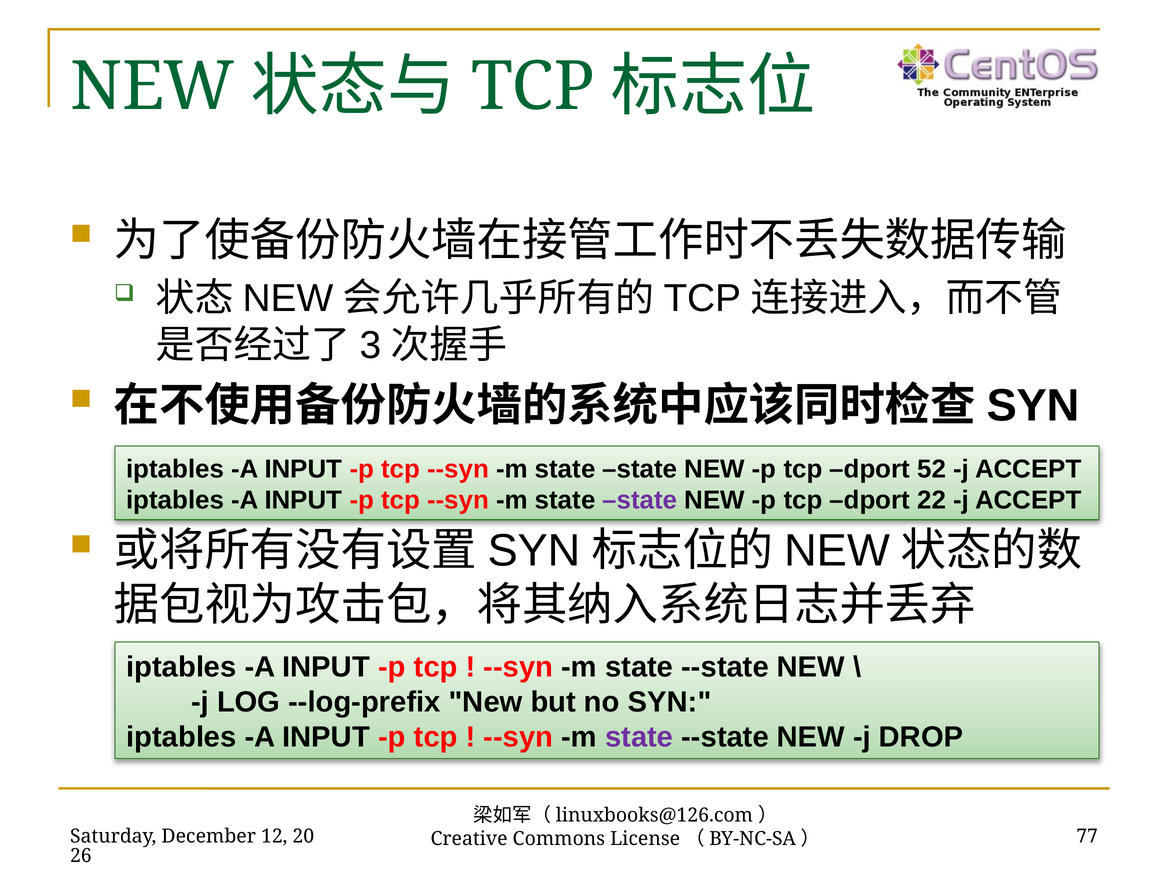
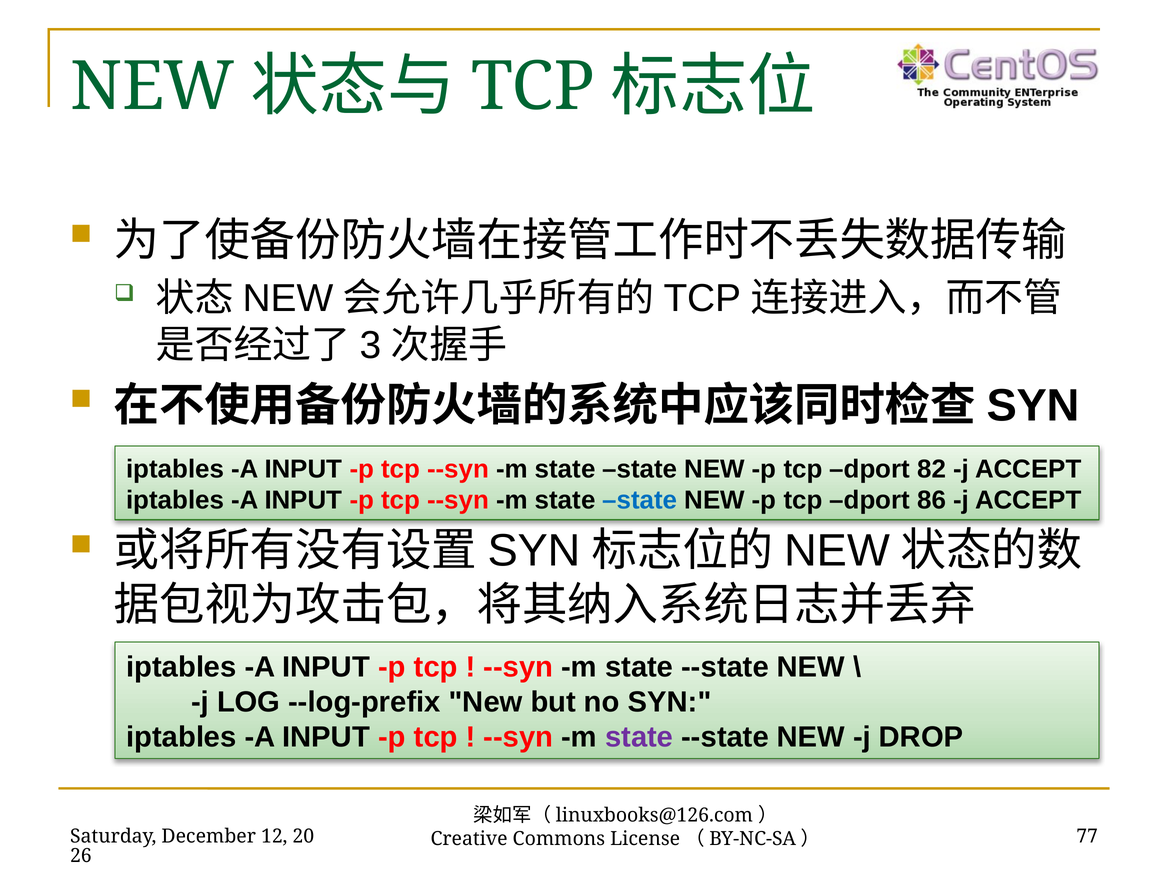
52: 52 -> 82
state at (640, 500) colour: purple -> blue
22: 22 -> 86
